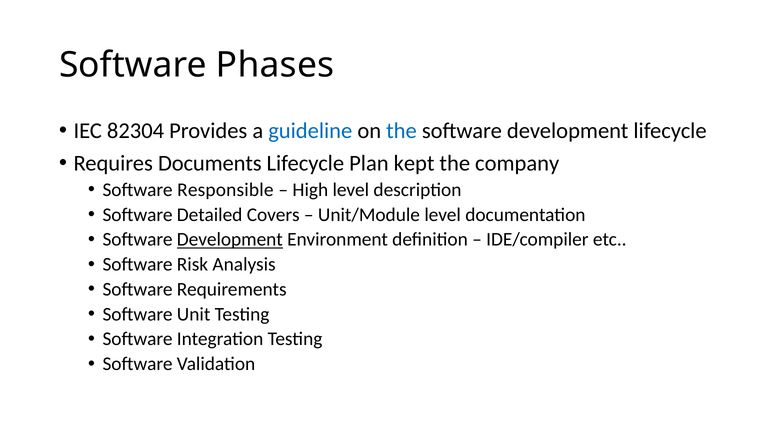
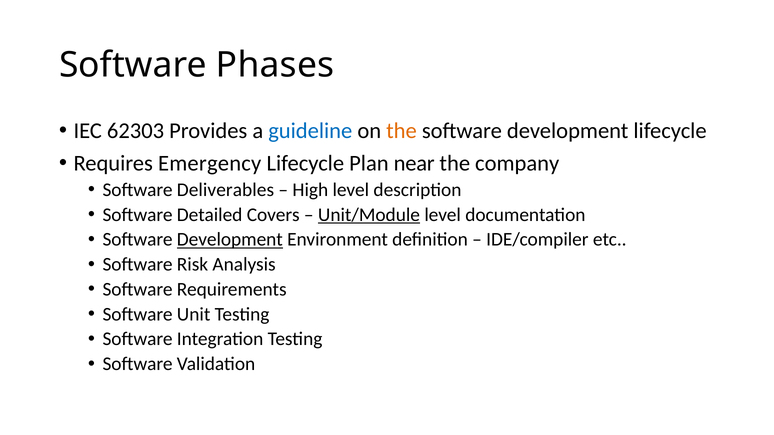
82304: 82304 -> 62303
the at (401, 131) colour: blue -> orange
Documents: Documents -> Emergency
kept: kept -> near
Responsible: Responsible -> Deliverables
Unit/Module underline: none -> present
